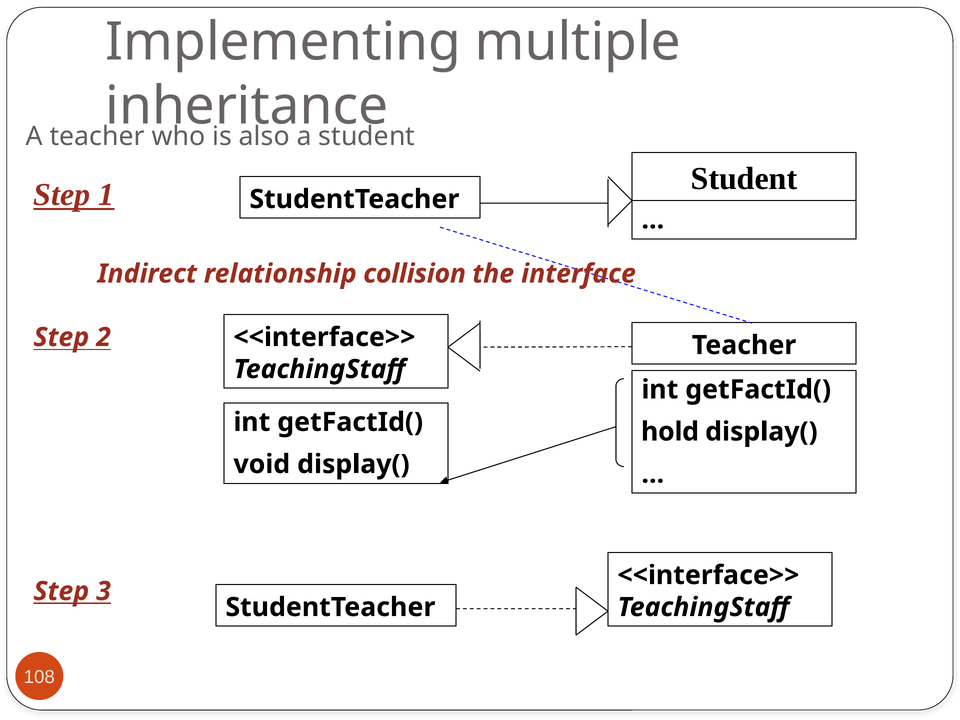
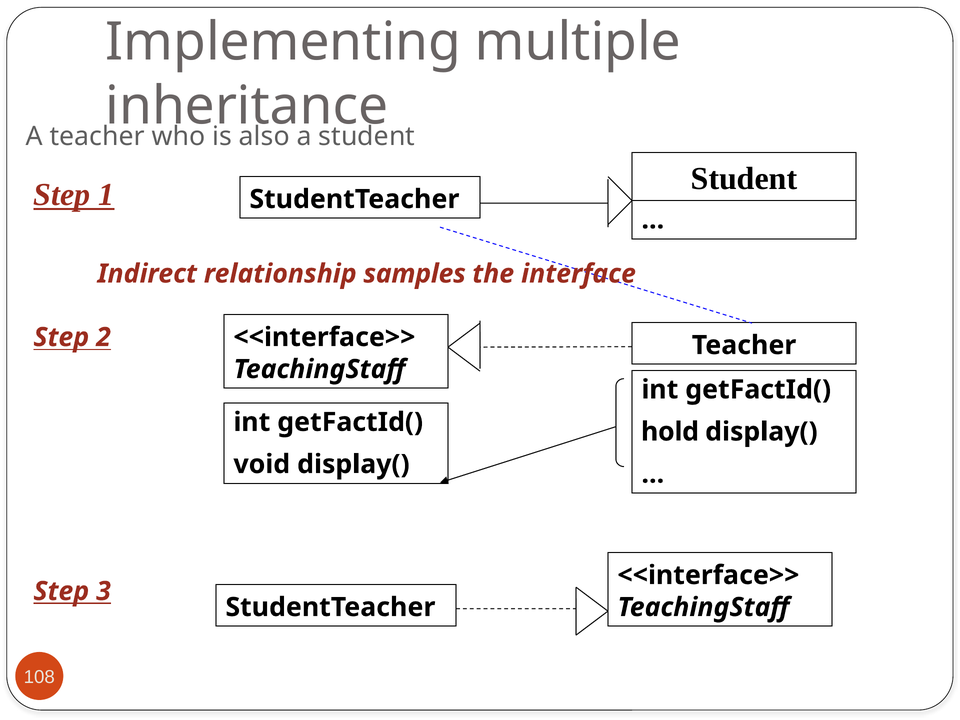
collision: collision -> samples
